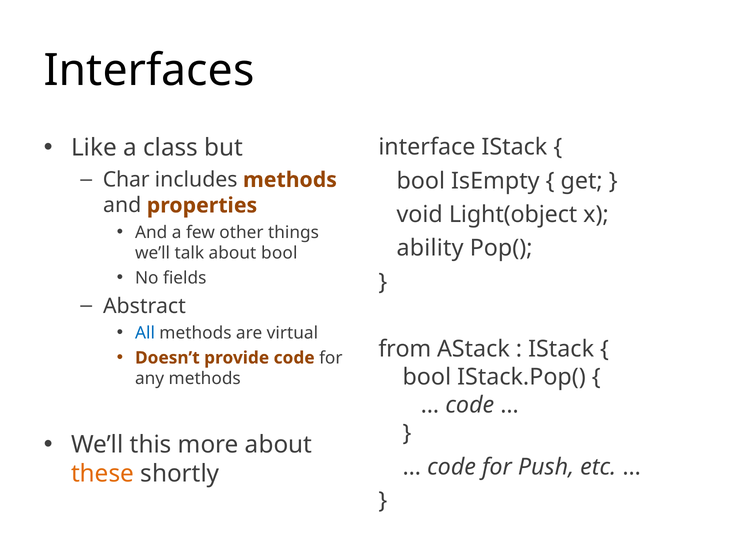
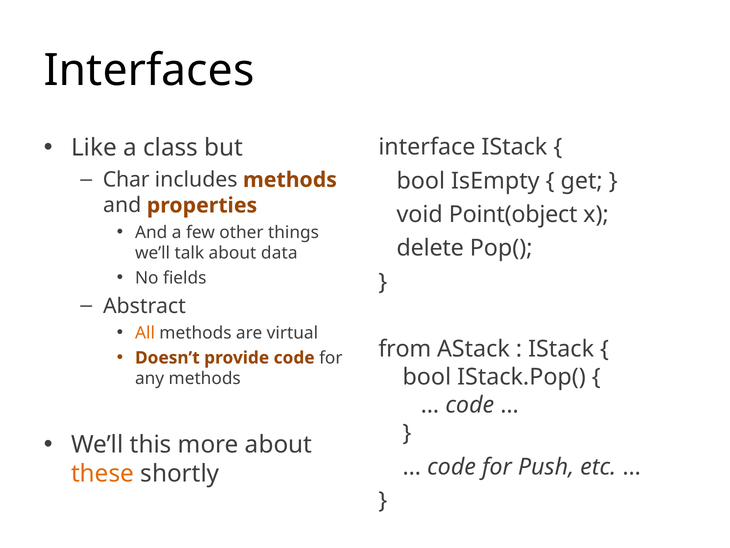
Light(object: Light(object -> Point(object
ability: ability -> delete
about bool: bool -> data
All colour: blue -> orange
